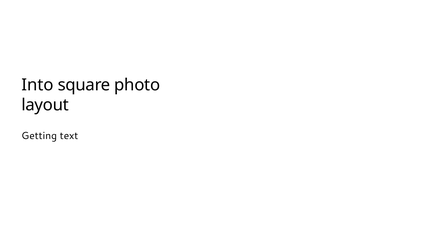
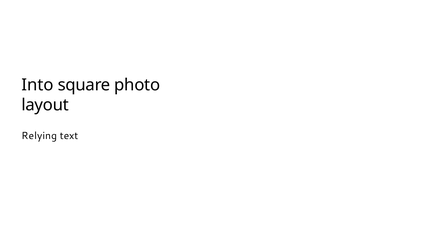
Getting: Getting -> Relying
